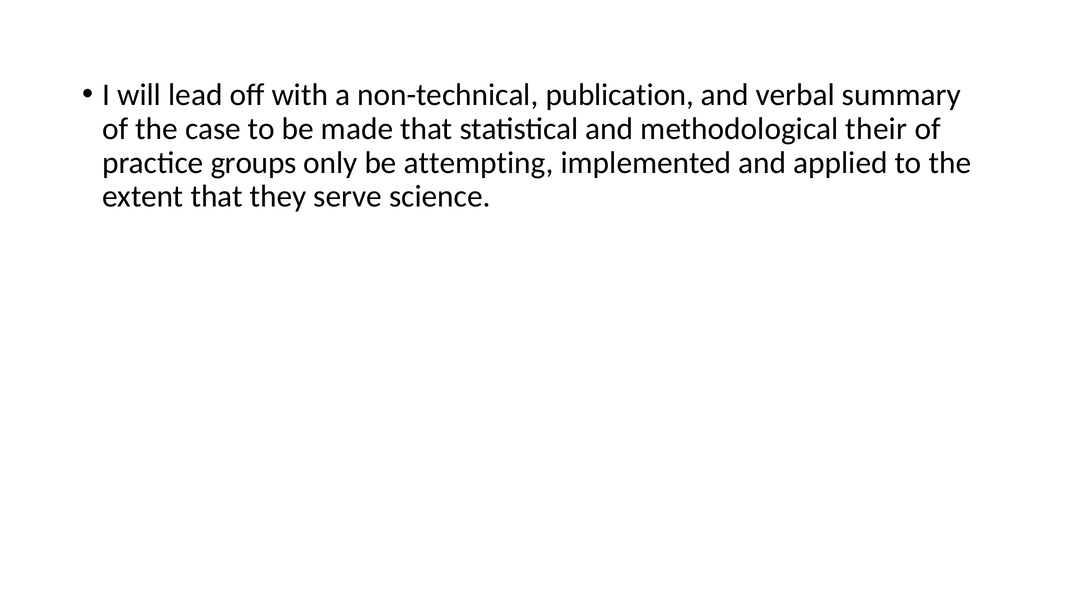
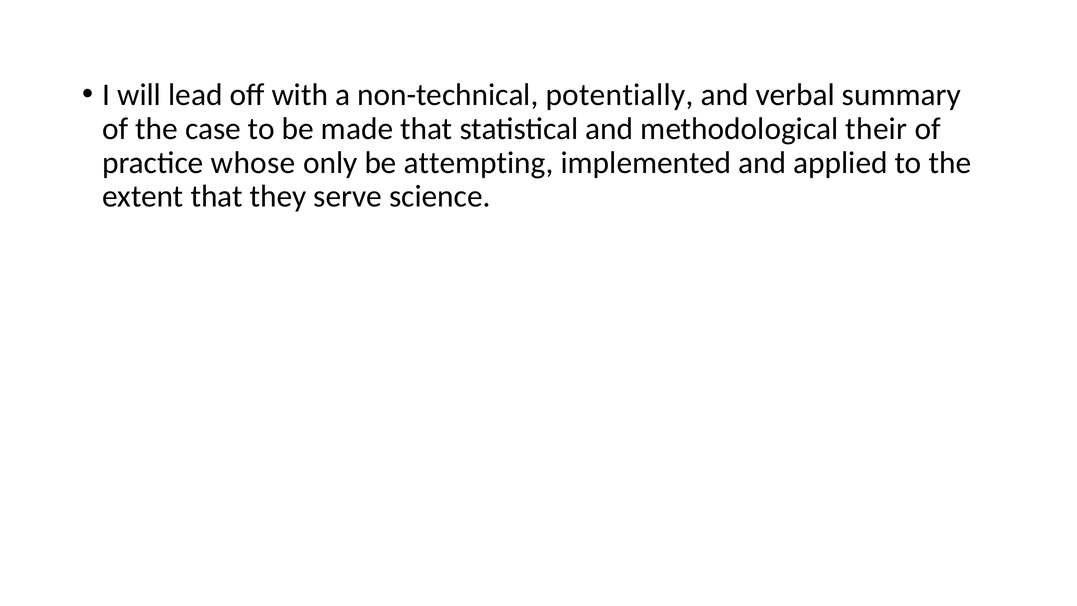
publication: publication -> potentially
groups: groups -> whose
